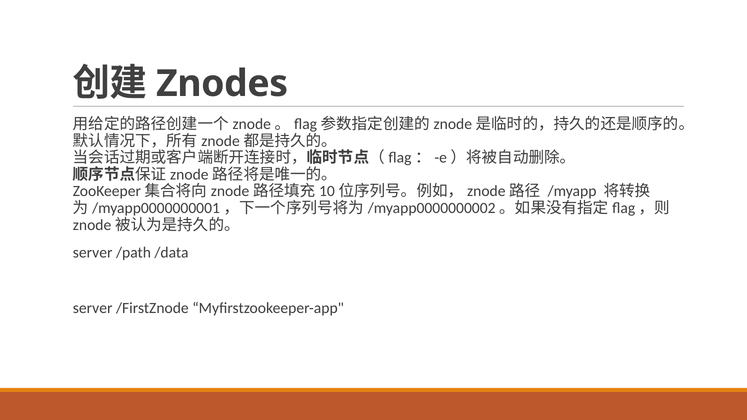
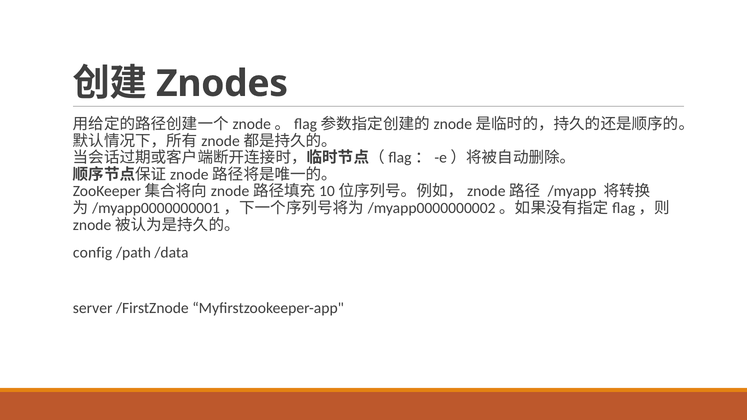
server at (93, 253): server -> config
